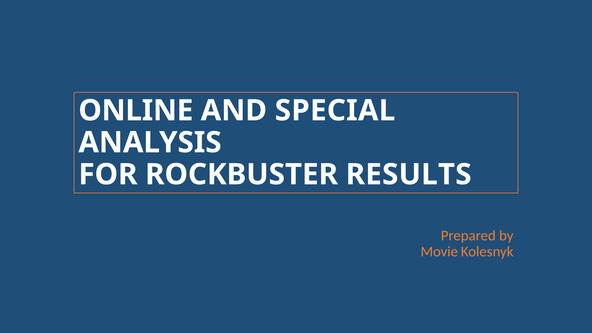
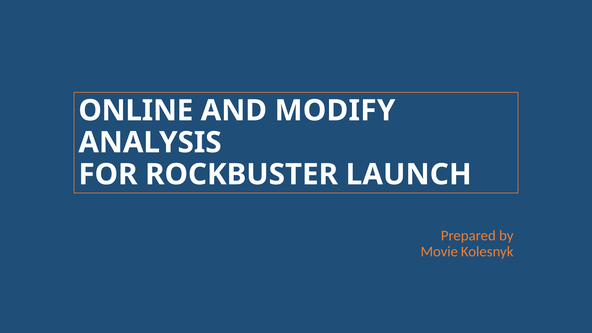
SPECIAL: SPECIAL -> MODIFY
RESULTS: RESULTS -> LAUNCH
